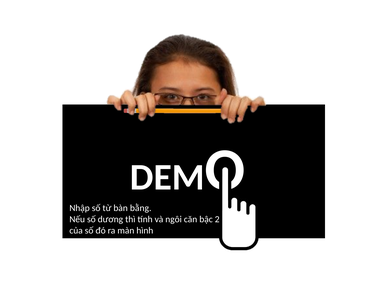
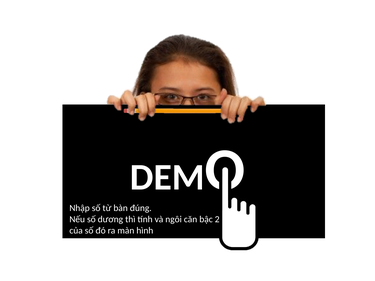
bằng: bằng -> đúng
